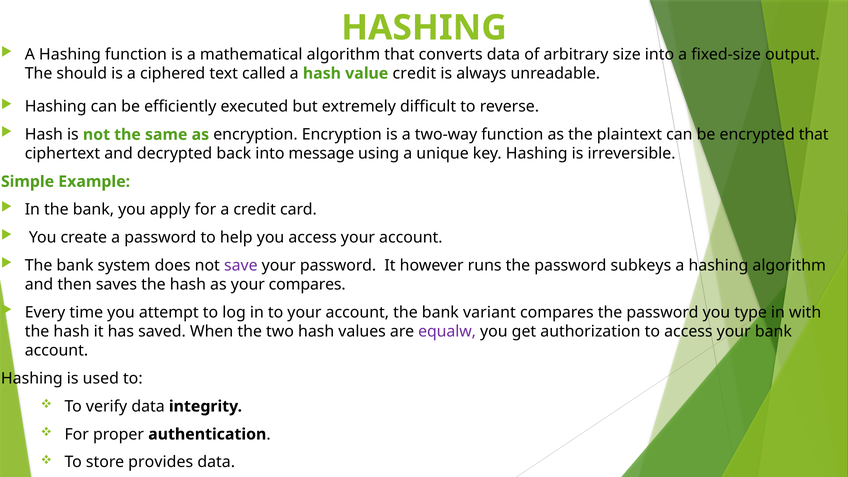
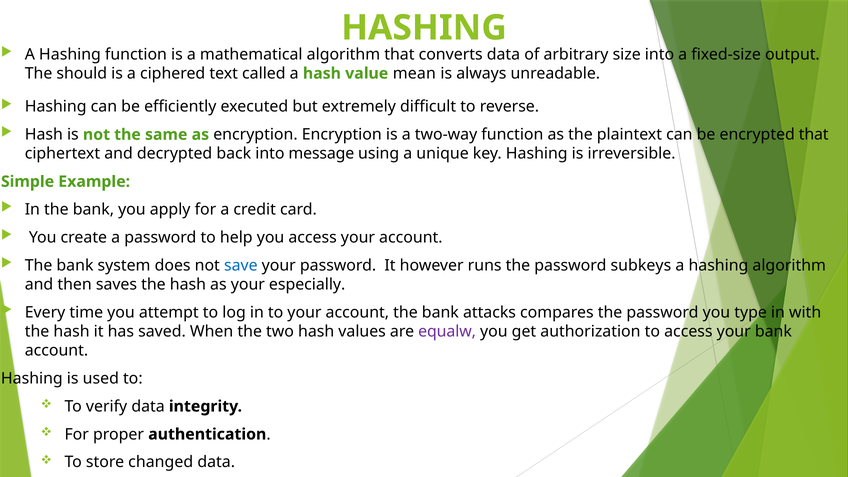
value credit: credit -> mean
save colour: purple -> blue
your compares: compares -> especially
variant: variant -> attacks
provides: provides -> changed
